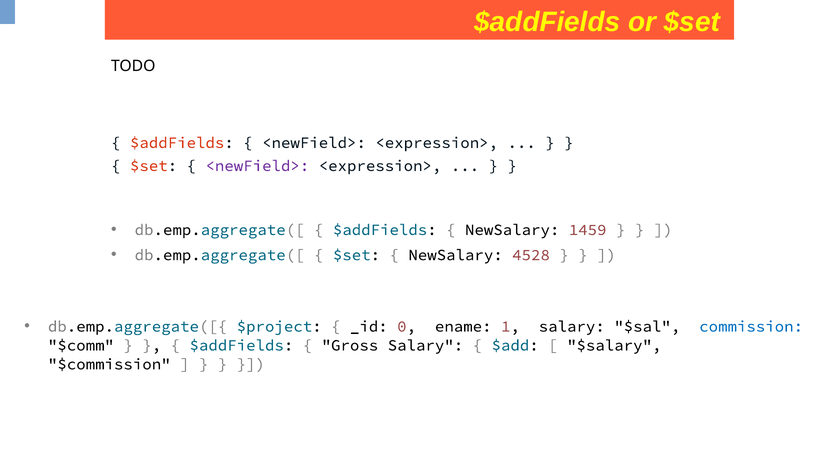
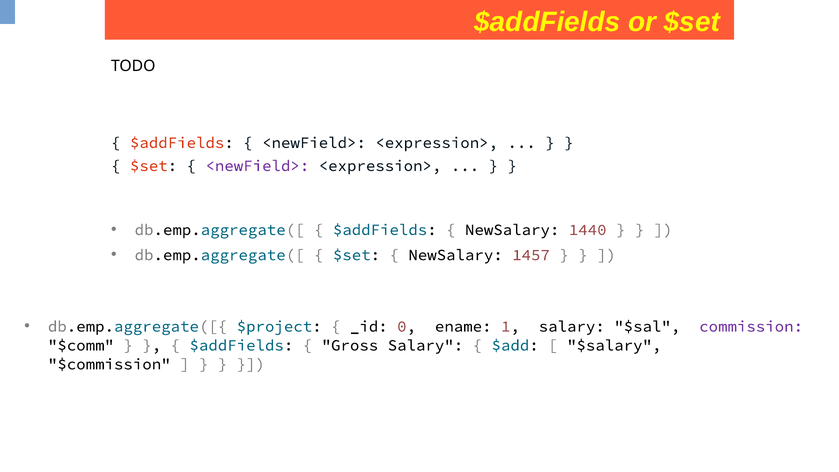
1459: 1459 -> 1440
4528: 4528 -> 1457
commission colour: blue -> purple
